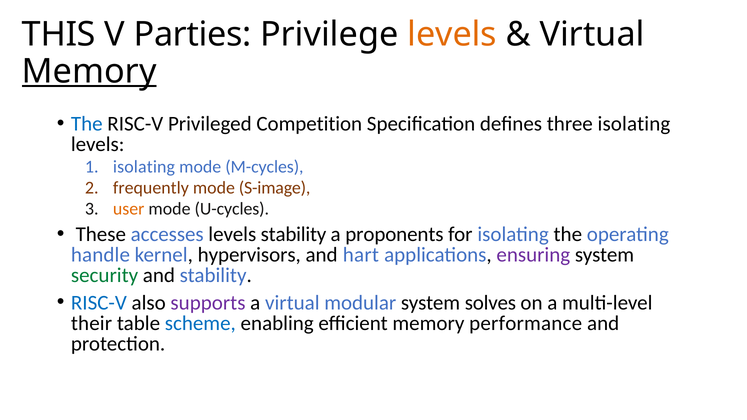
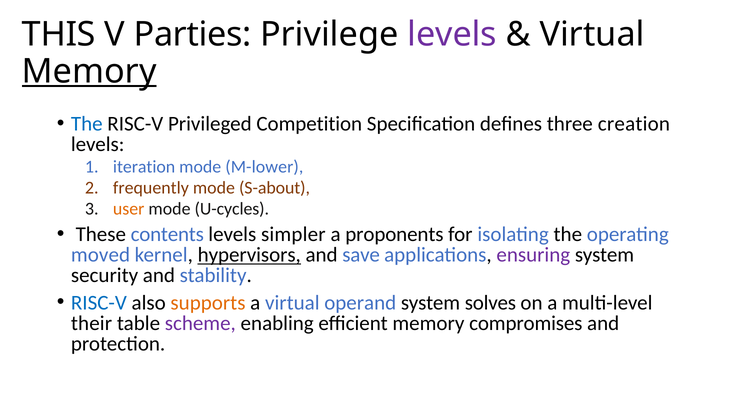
levels at (452, 34) colour: orange -> purple
three isolating: isolating -> creation
isolating at (144, 167): isolating -> iteration
M-cycles: M-cycles -> M-lower
S-image: S-image -> S-about
accesses: accesses -> contents
levels stability: stability -> simpler
handle: handle -> moved
hypervisors underline: none -> present
hart: hart -> save
security colour: green -> black
supports colour: purple -> orange
modular: modular -> operand
scheme colour: blue -> purple
performance: performance -> compromises
